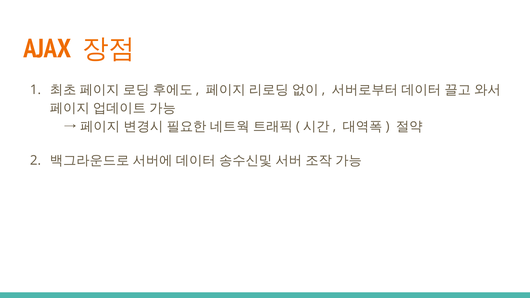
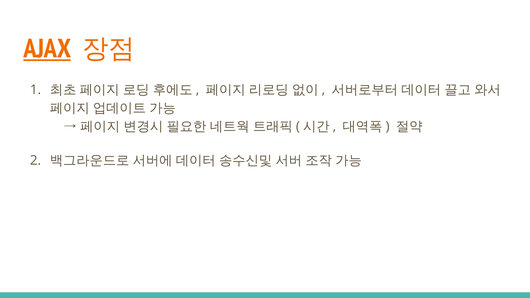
AJAX underline: none -> present
